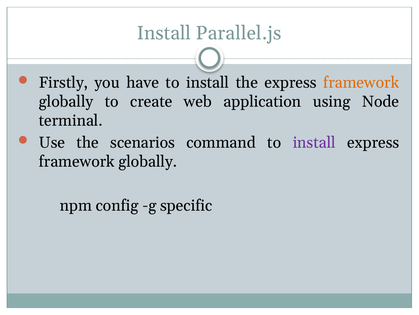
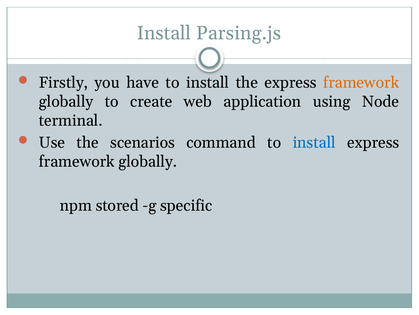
Parallel.js: Parallel.js -> Parsing.js
install at (314, 142) colour: purple -> blue
config: config -> stored
